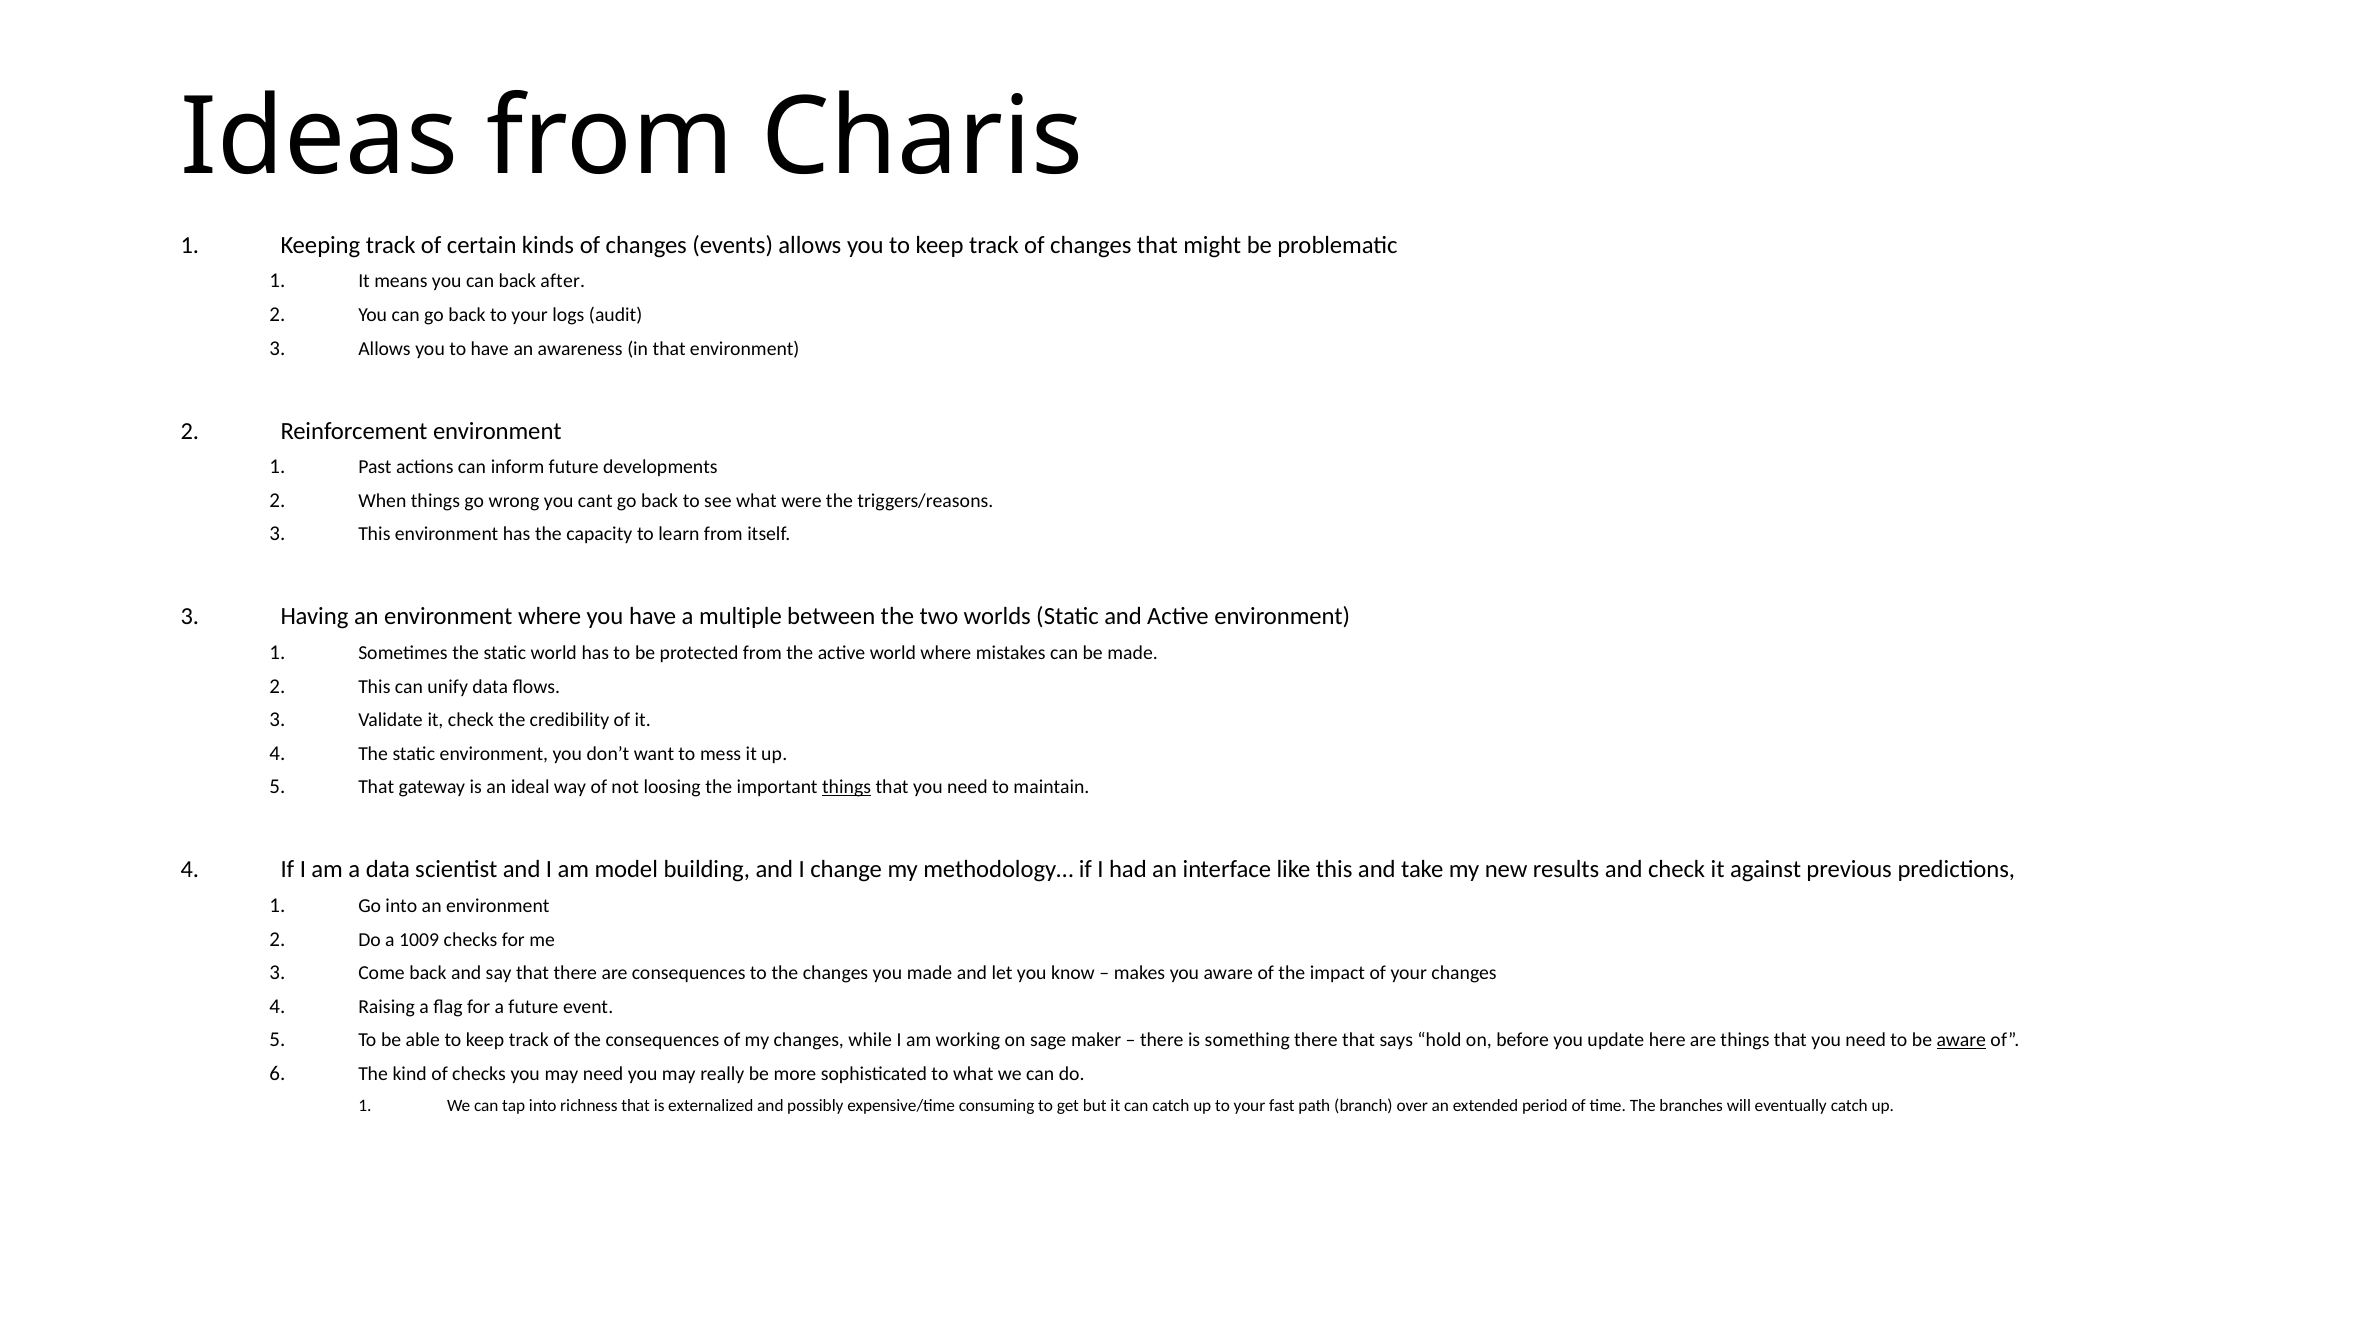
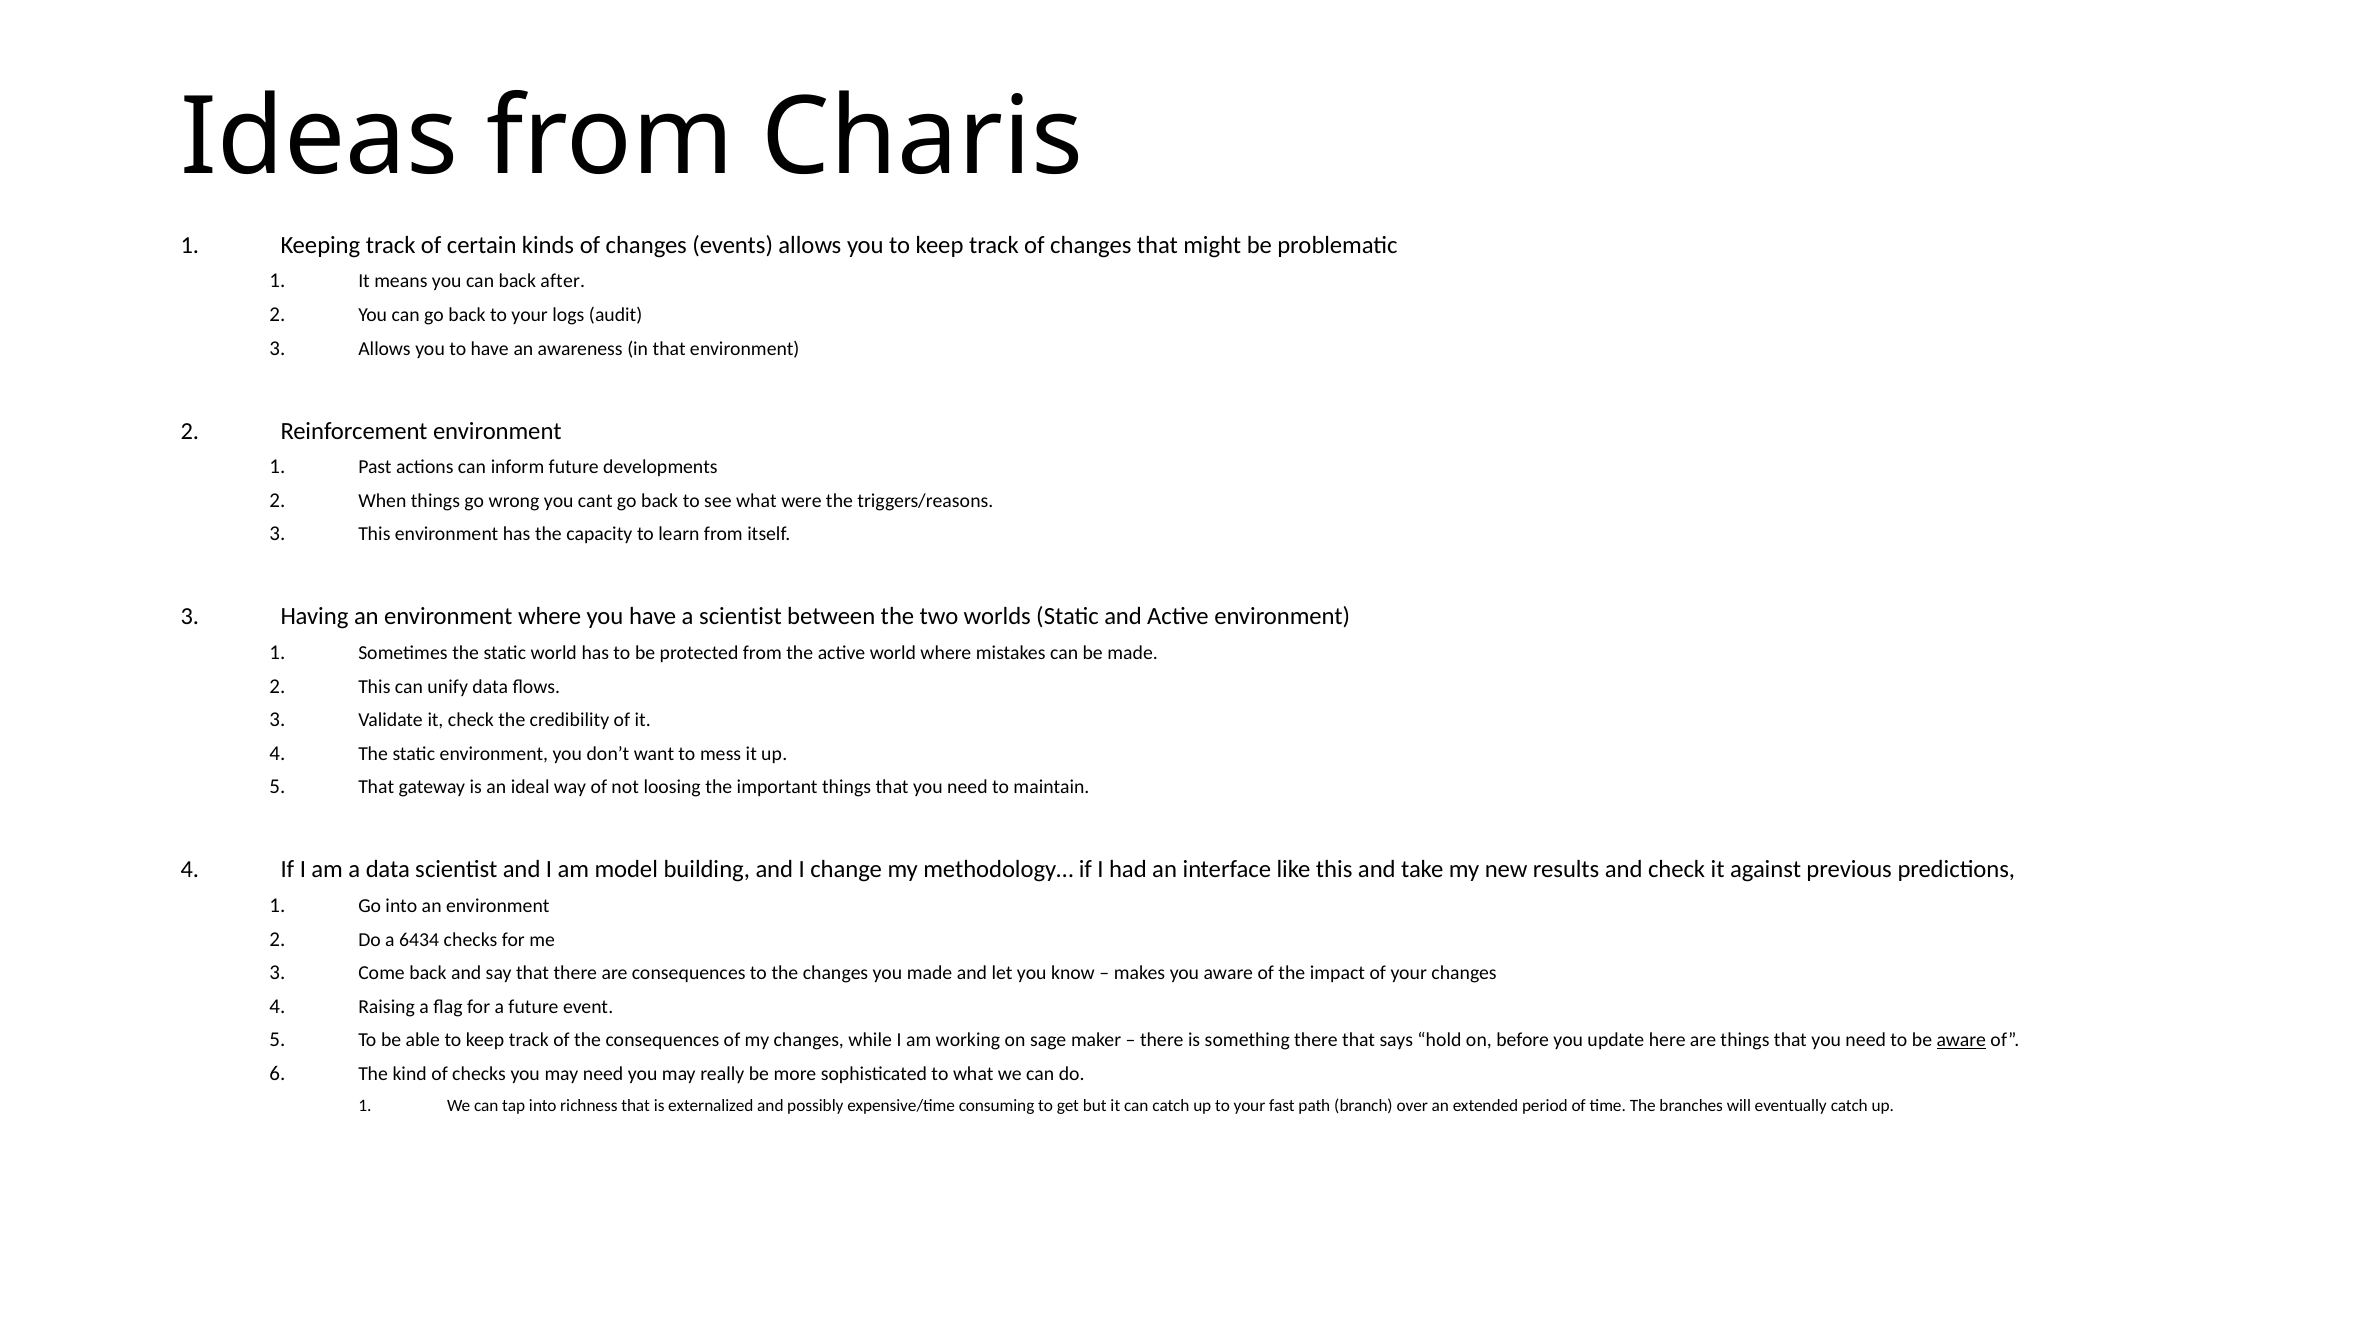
a multiple: multiple -> scientist
things at (847, 787) underline: present -> none
1009: 1009 -> 6434
